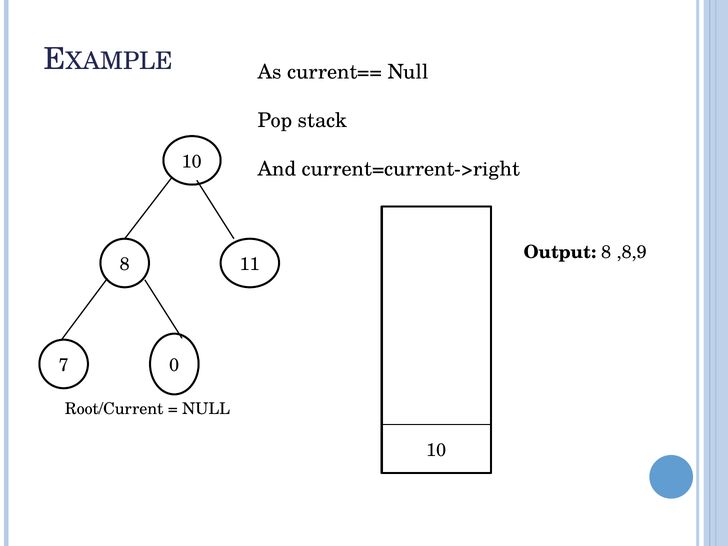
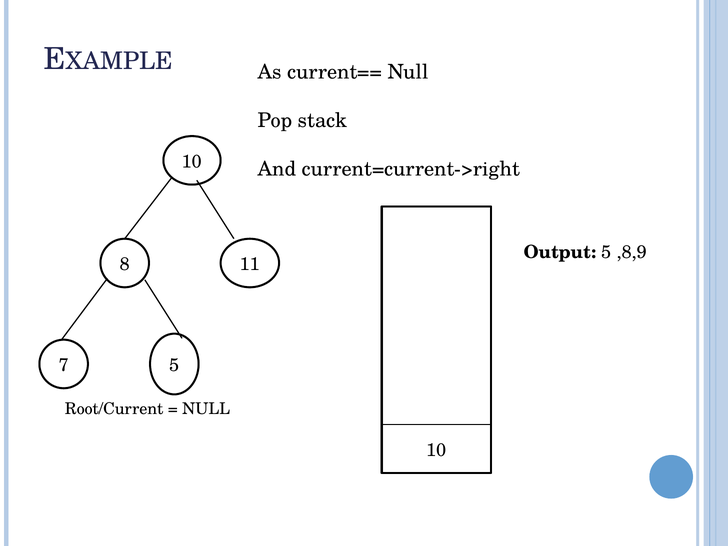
Output 8: 8 -> 5
7 0: 0 -> 5
